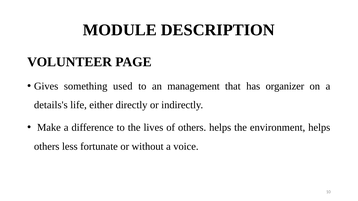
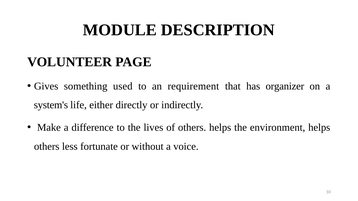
management: management -> requirement
details's: details's -> system's
